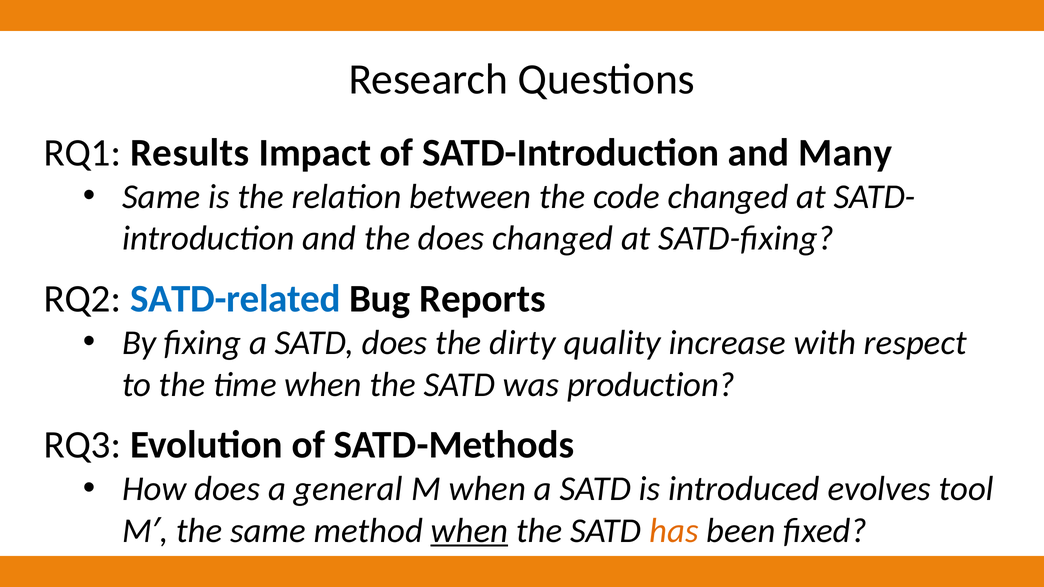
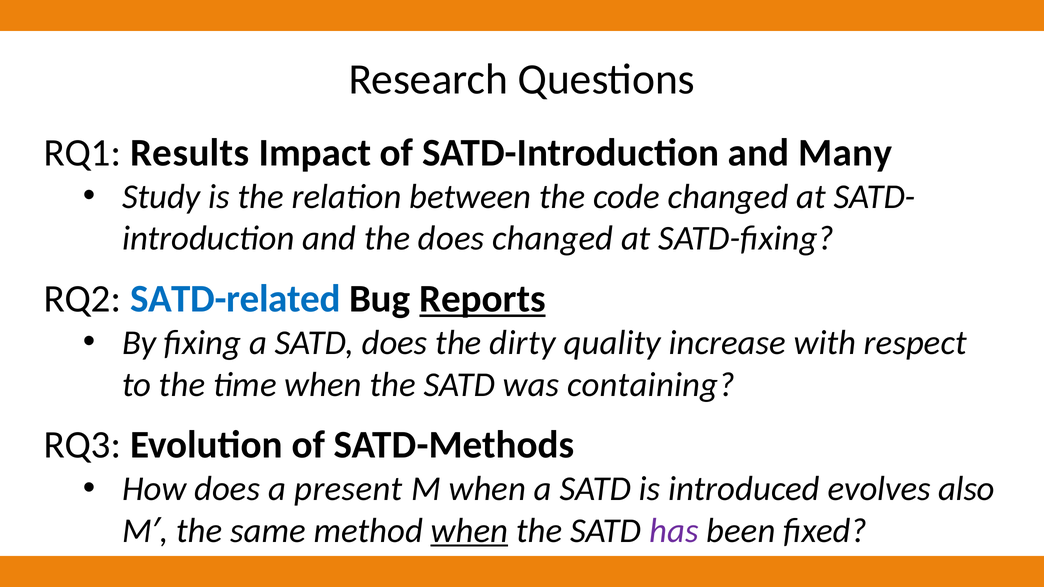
Same at (161, 197): Same -> Study
Reports underline: none -> present
production: production -> containing
general: general -> present
tool: tool -> also
has colour: orange -> purple
